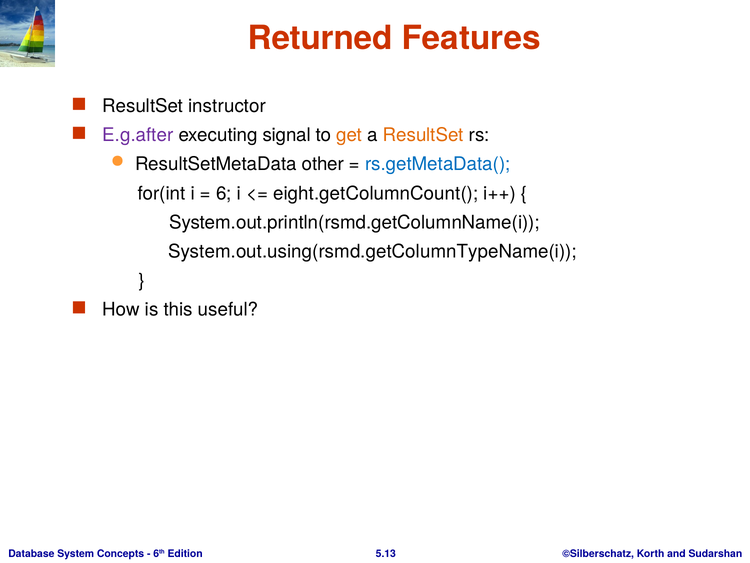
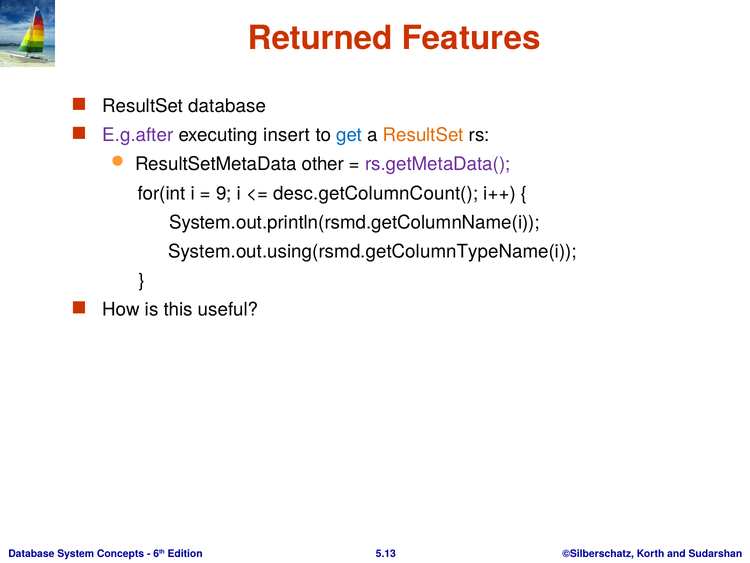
ResultSet instructor: instructor -> database
signal: signal -> insert
get colour: orange -> blue
rs.getMetaData( colour: blue -> purple
6: 6 -> 9
eight.getColumnCount(: eight.getColumnCount( -> desc.getColumnCount(
